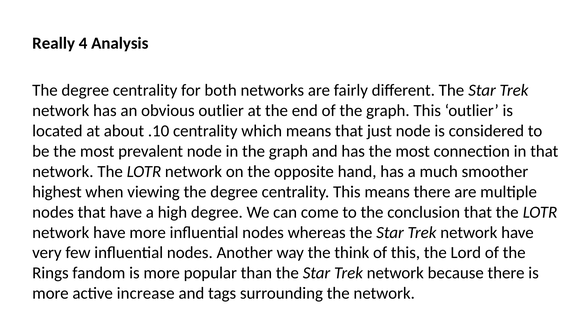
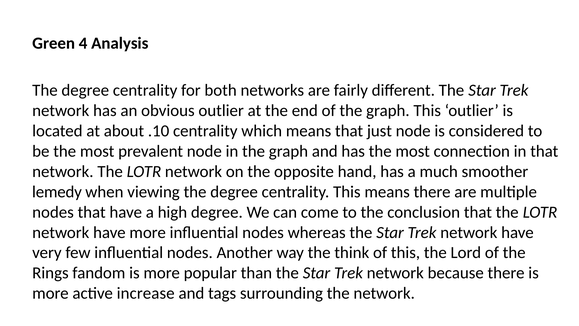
Really: Really -> Green
highest: highest -> lemedy
